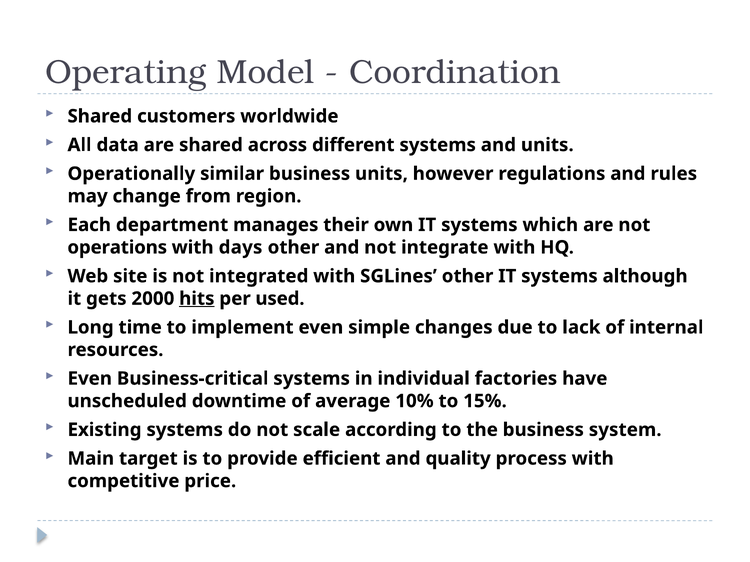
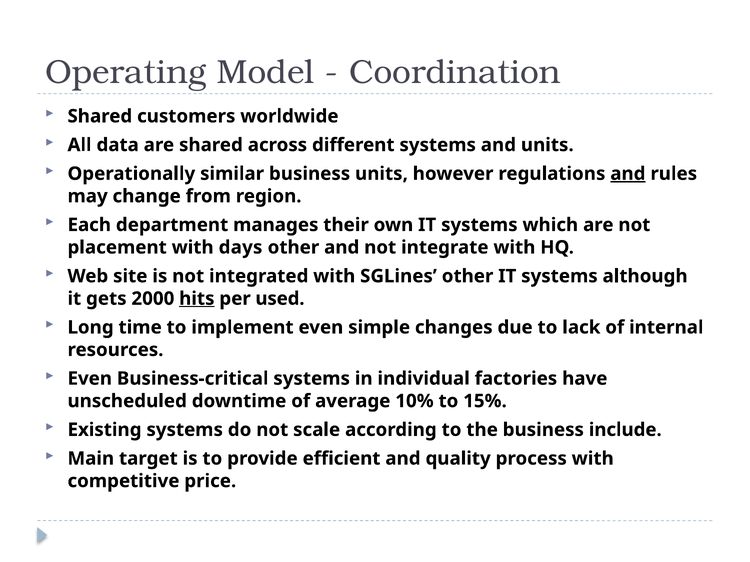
and at (628, 174) underline: none -> present
operations: operations -> placement
system: system -> include
